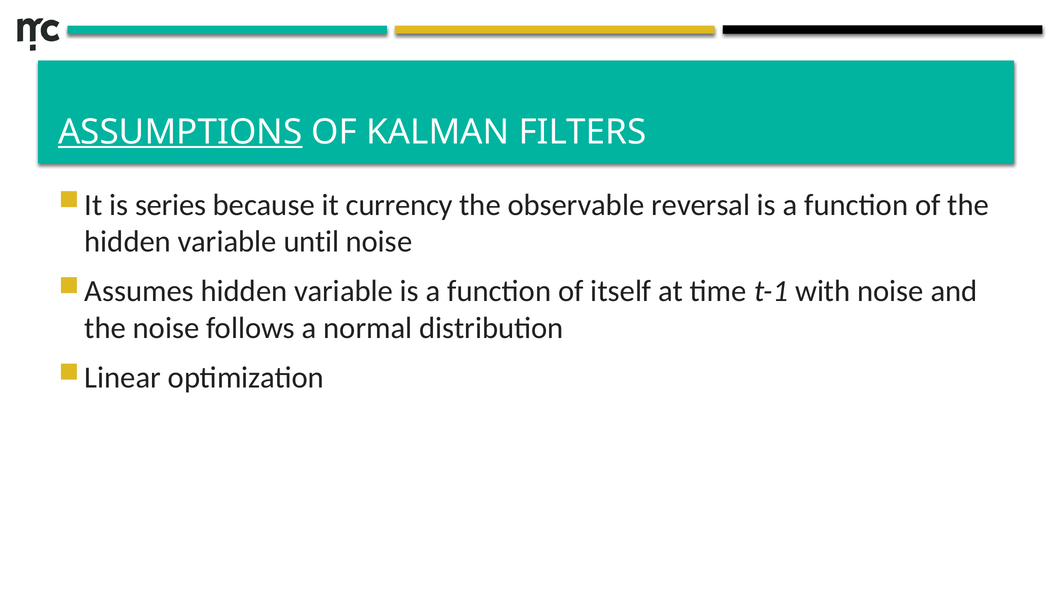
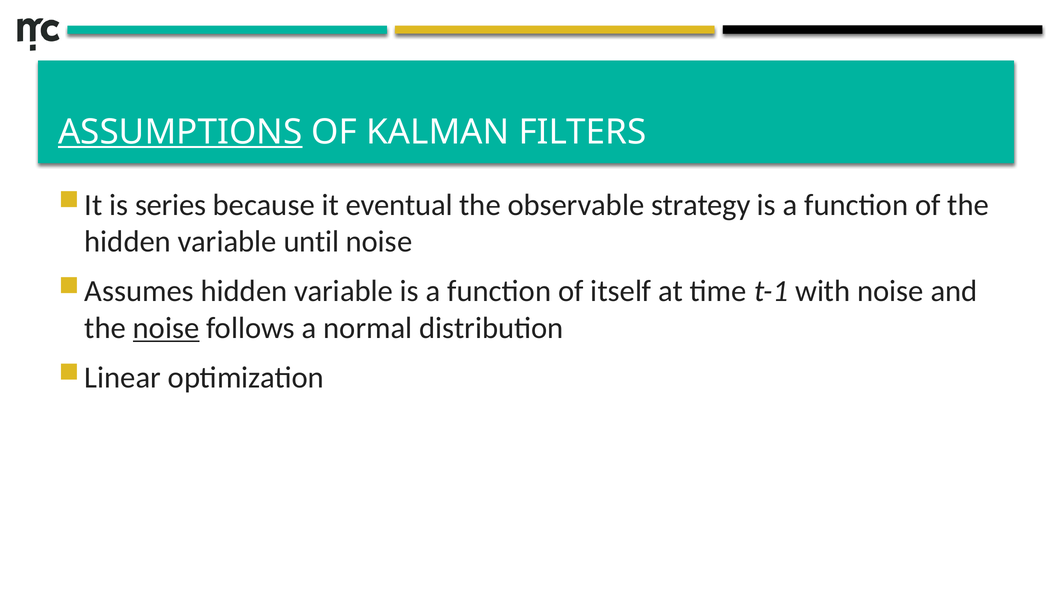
currency: currency -> eventual
reversal: reversal -> strategy
noise at (166, 328) underline: none -> present
